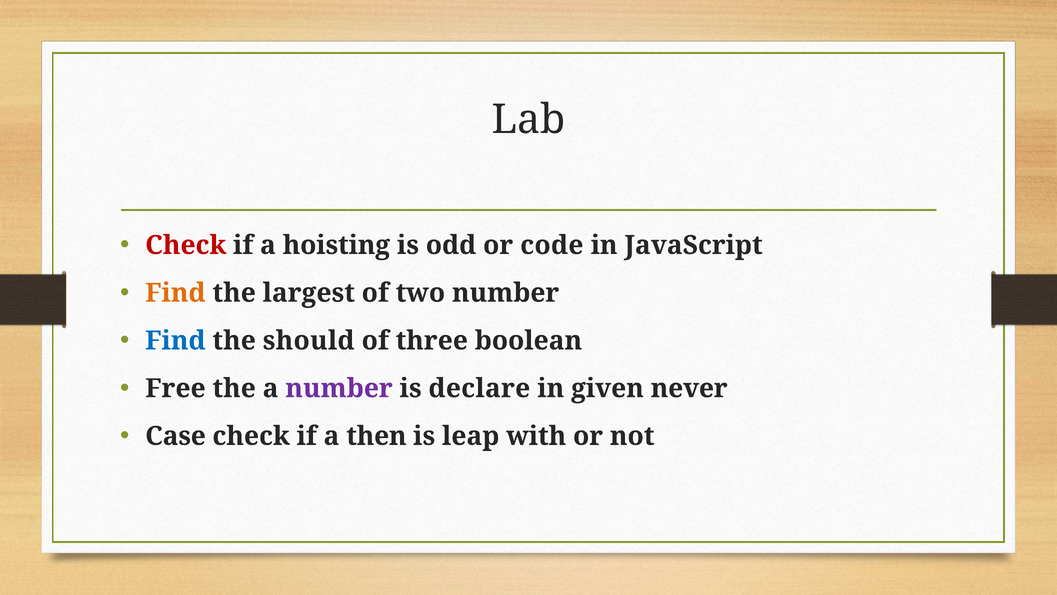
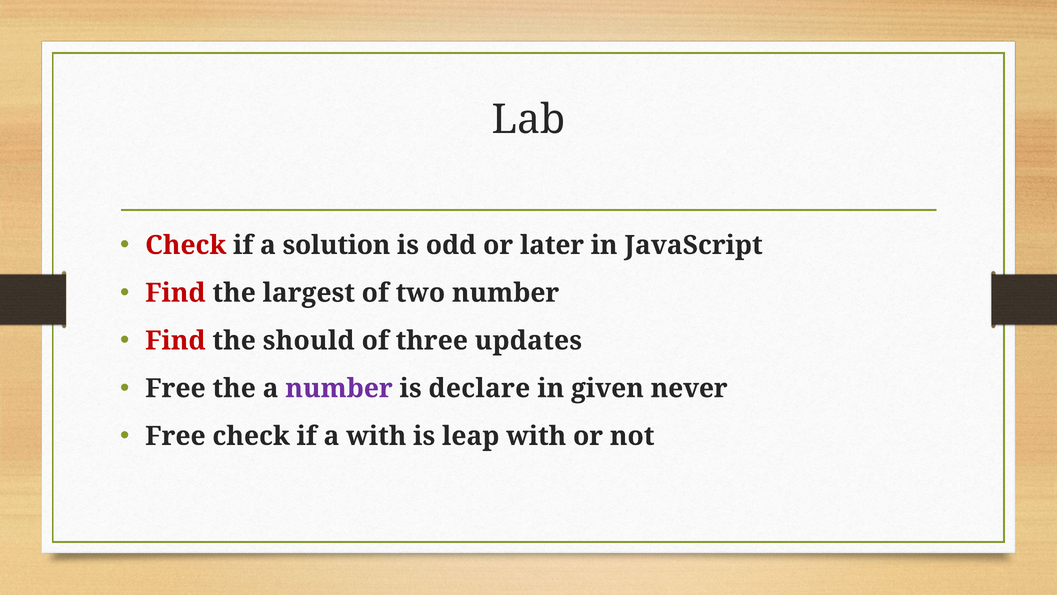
hoisting: hoisting -> solution
code: code -> later
Find at (175, 293) colour: orange -> red
Find at (175, 340) colour: blue -> red
boolean: boolean -> updates
Case at (176, 436): Case -> Free
a then: then -> with
